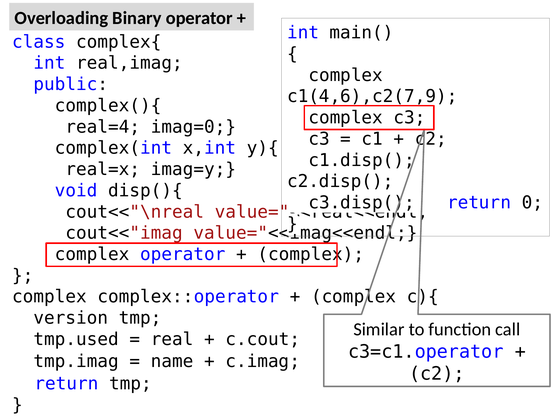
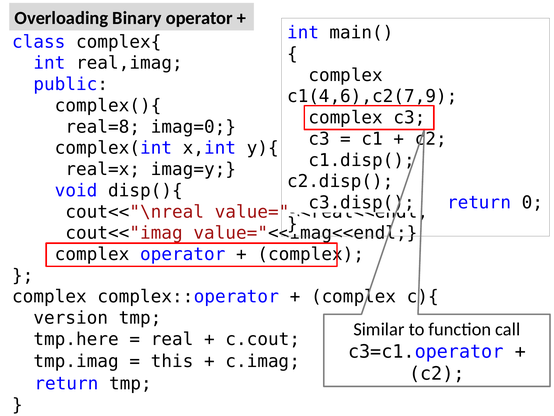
real=4: real=4 -> real=8
tmp.used: tmp.used -> tmp.here
name: name -> this
